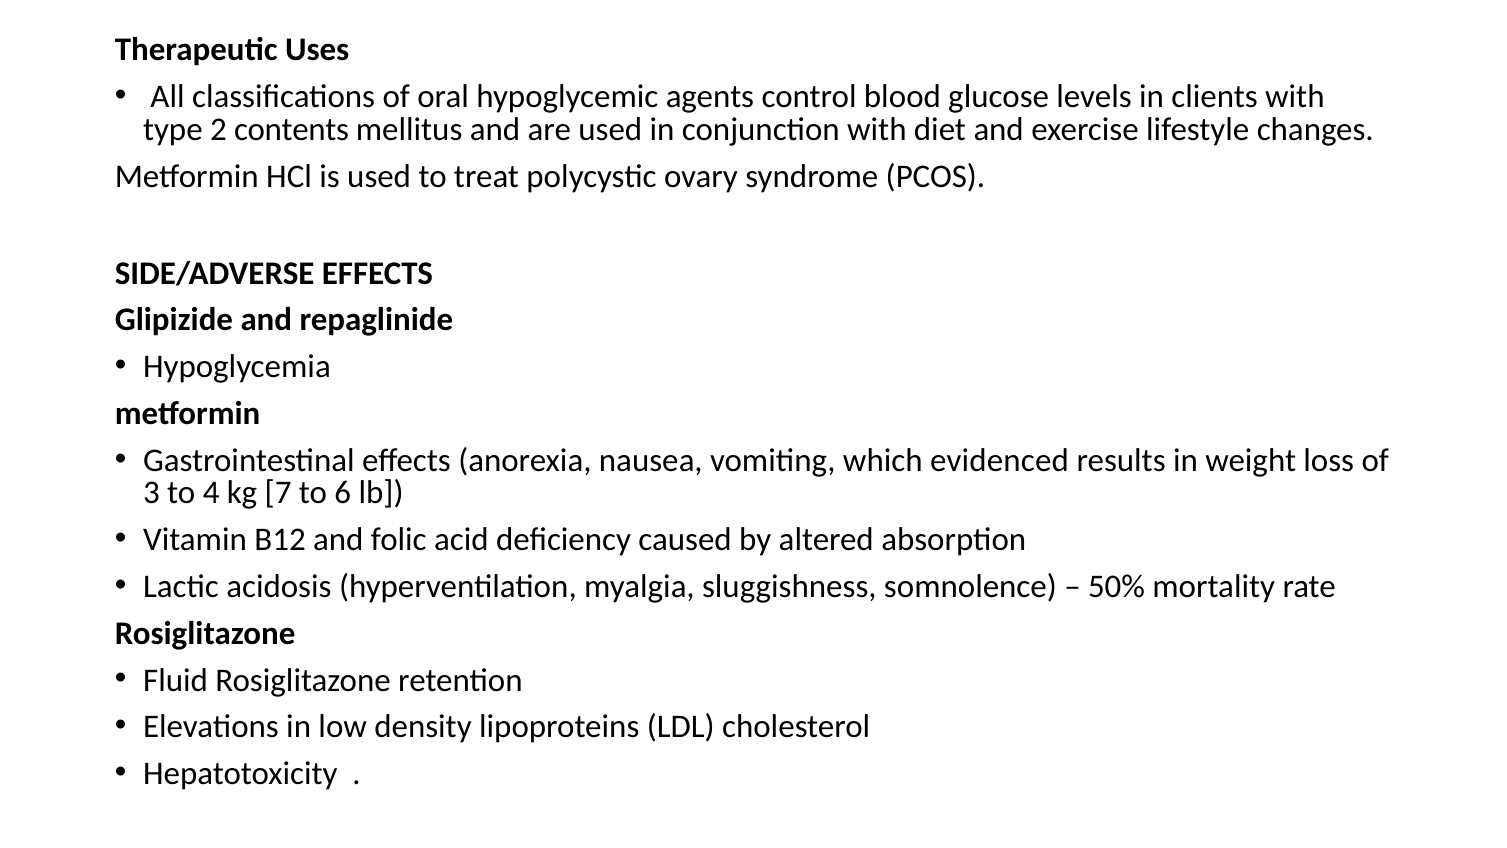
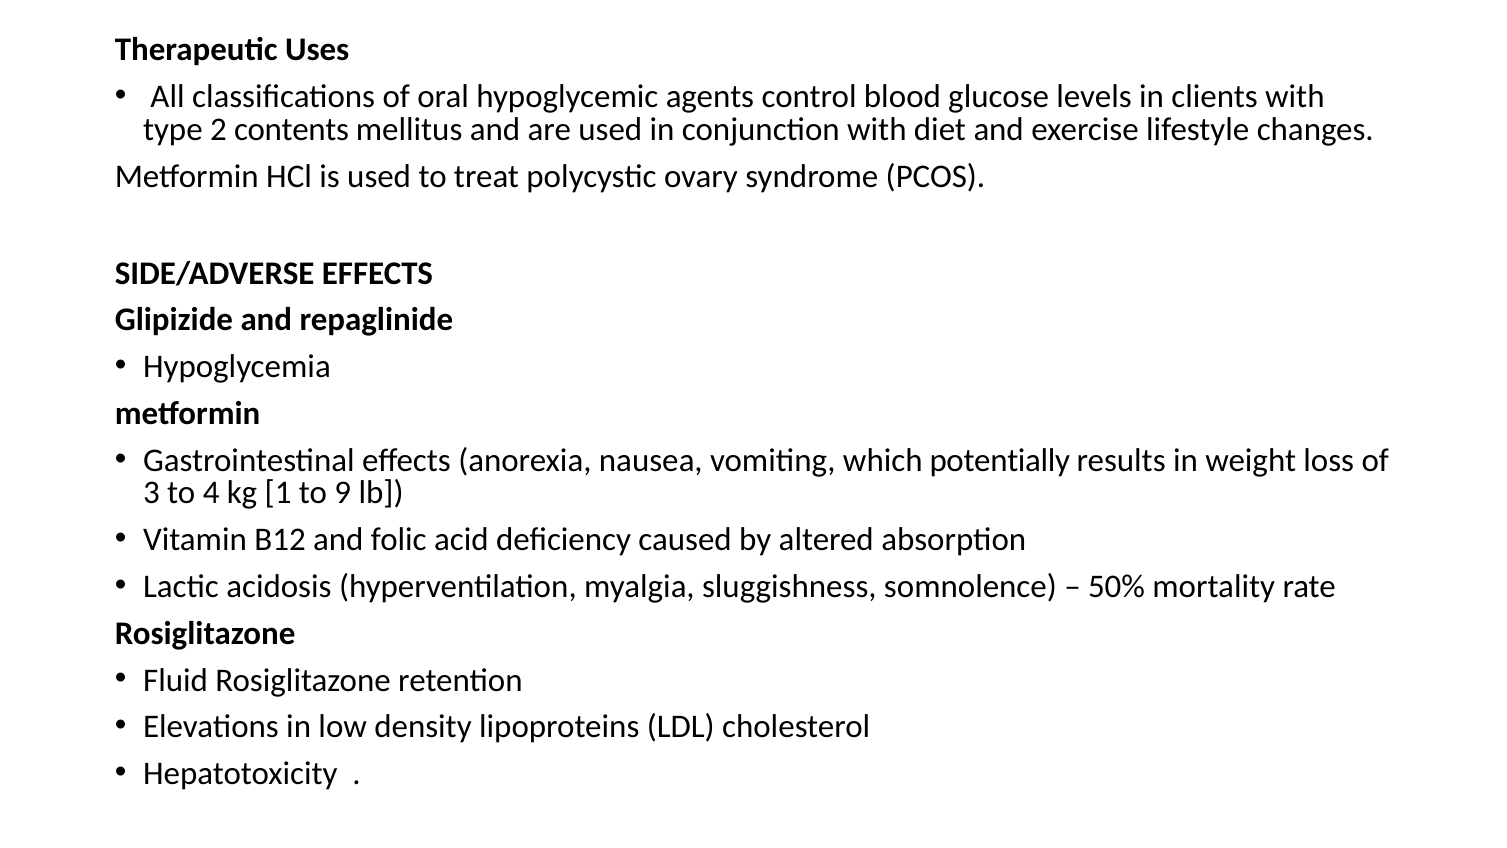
evidenced: evidenced -> potentially
7: 7 -> 1
6: 6 -> 9
